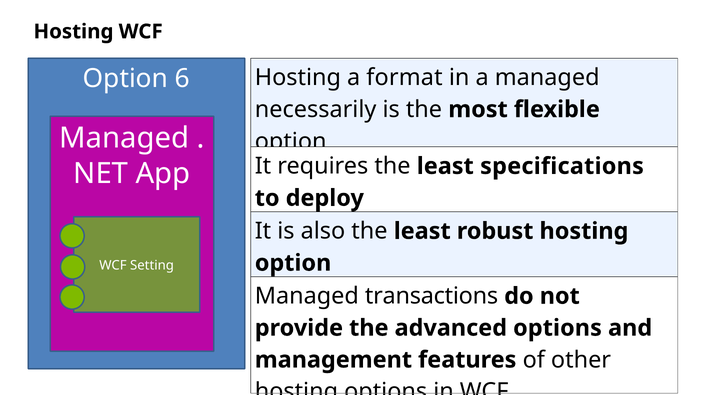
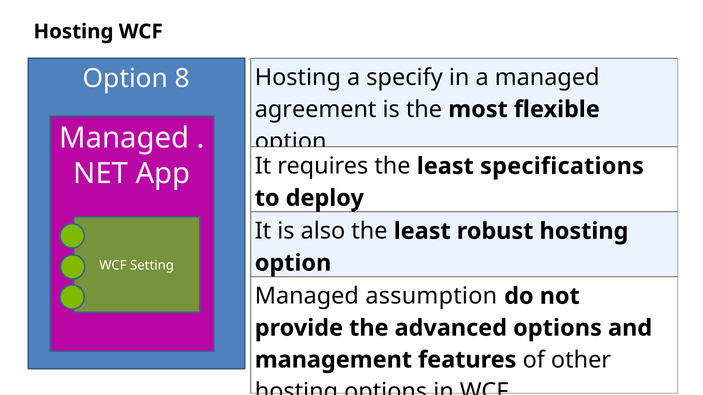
6: 6 -> 8
format: format -> specify
necessarily: necessarily -> agreement
transactions: transactions -> assumption
